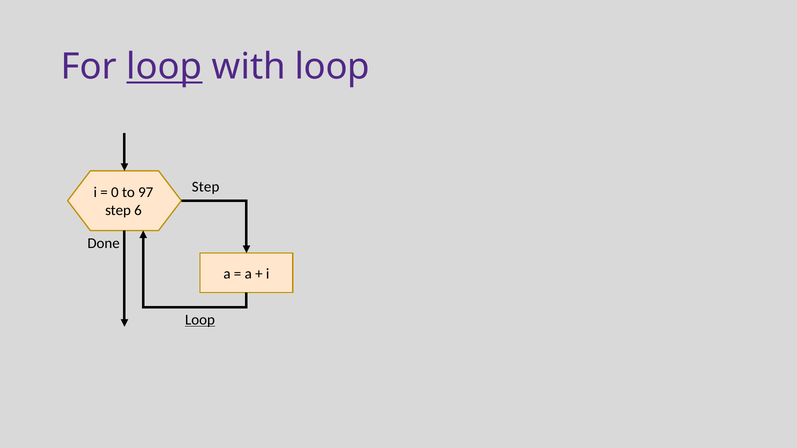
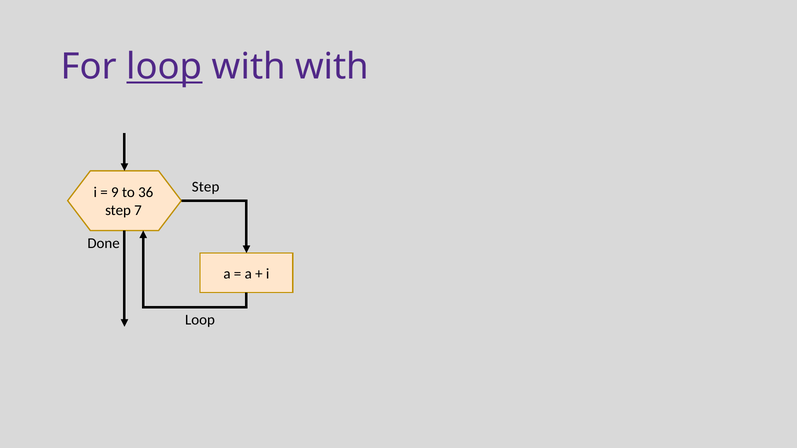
with loop: loop -> with
0: 0 -> 9
97: 97 -> 36
6: 6 -> 7
Loop at (200, 320) underline: present -> none
